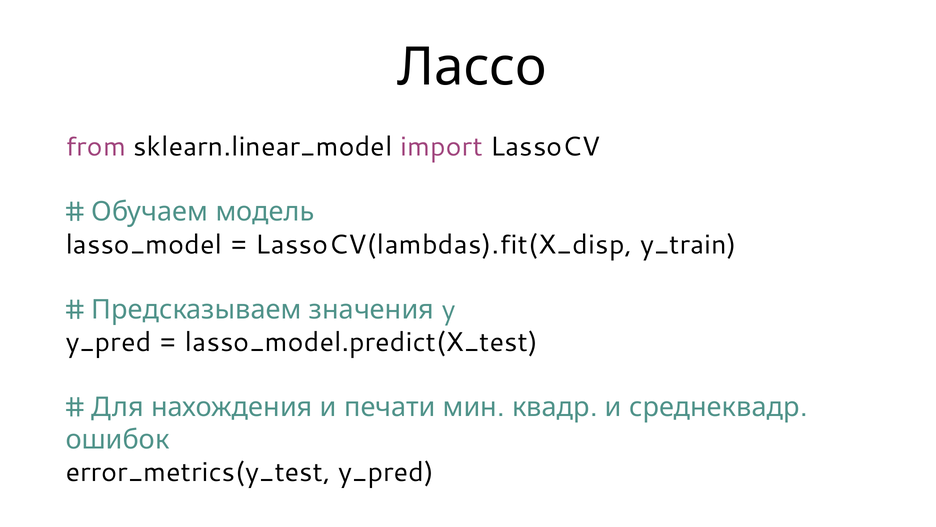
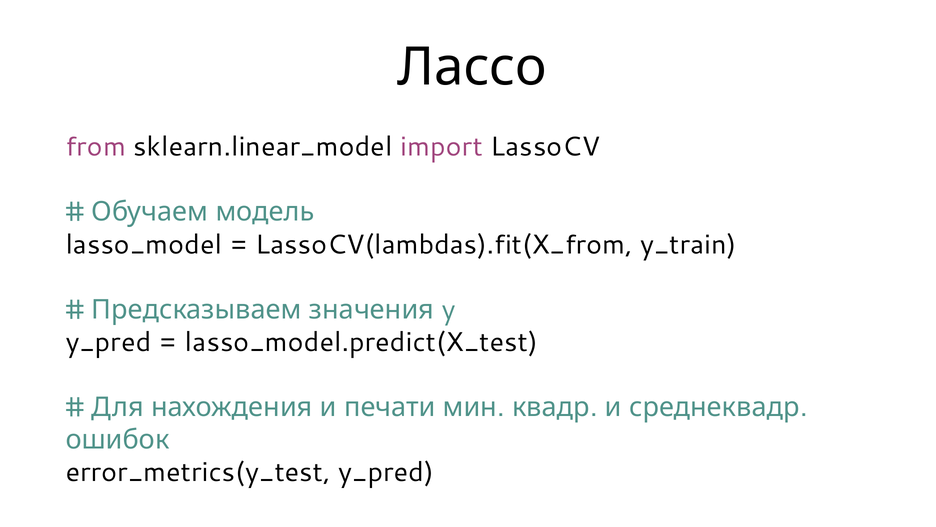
LassoCV(lambdas).fit(X_disp: LassoCV(lambdas).fit(X_disp -> LassoCV(lambdas).fit(X_from
